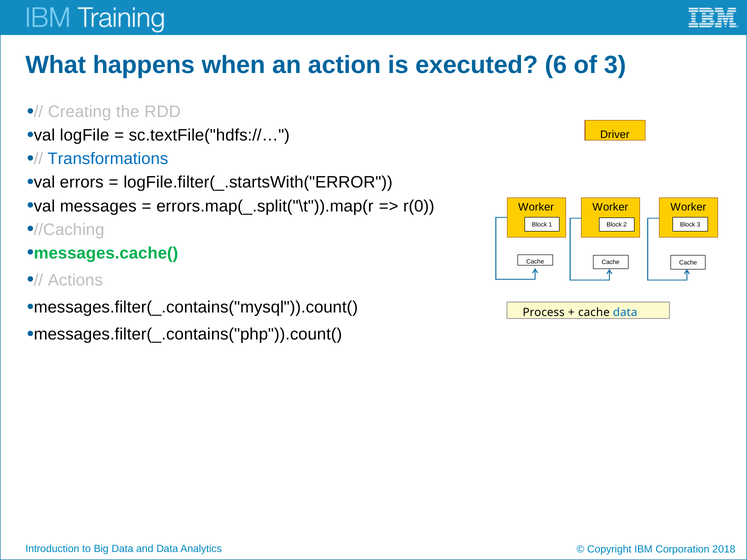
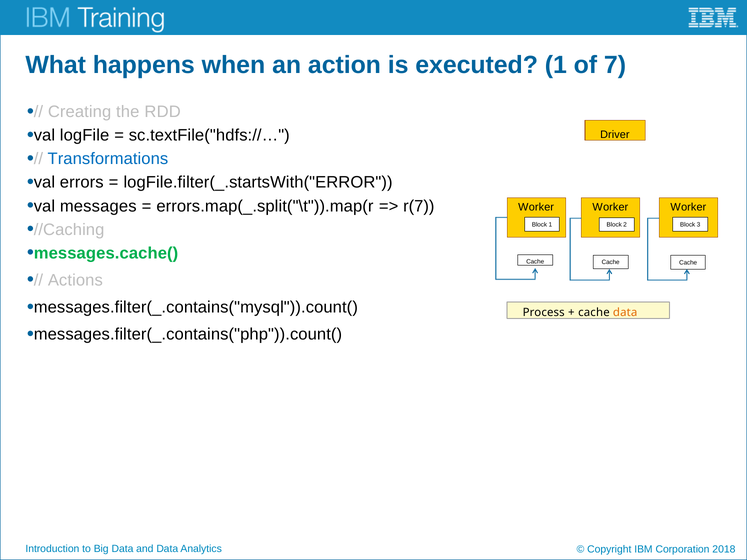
executed 6: 6 -> 1
of 3: 3 -> 7
r(0: r(0 -> r(7
data at (625, 312) colour: blue -> orange
